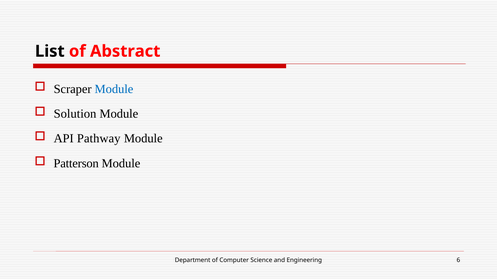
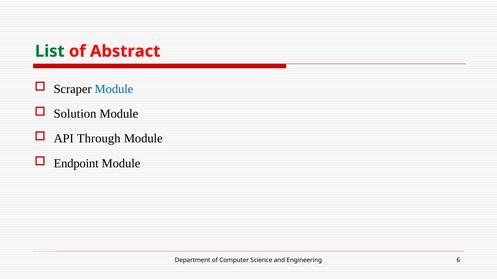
List colour: black -> green
Pathway: Pathway -> Through
Patterson: Patterson -> Endpoint
